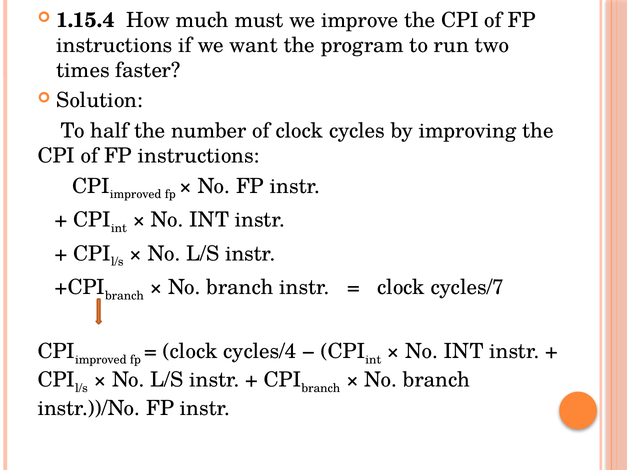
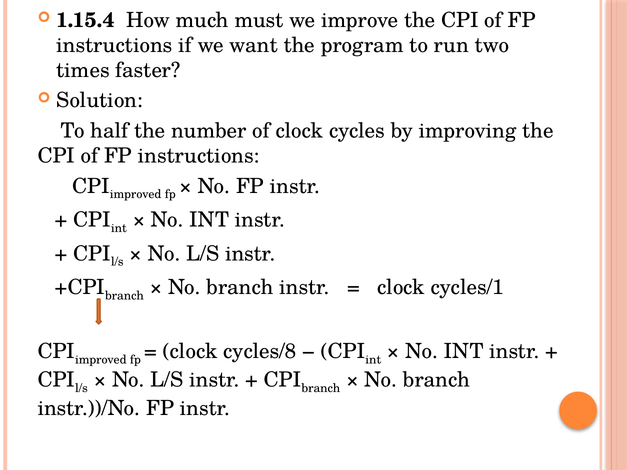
cycles/7: cycles/7 -> cycles/1
cycles/4: cycles/4 -> cycles/8
